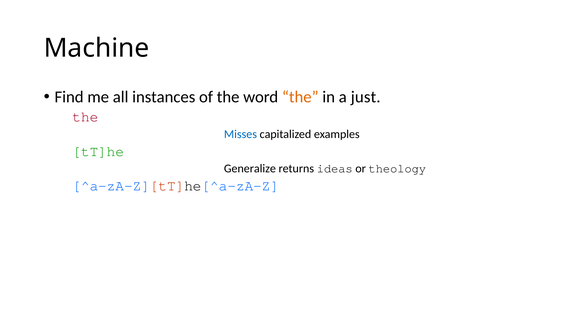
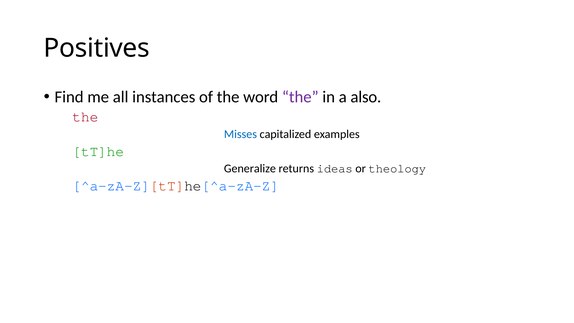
Machine: Machine -> Positives
the at (300, 97) colour: orange -> purple
just: just -> also
